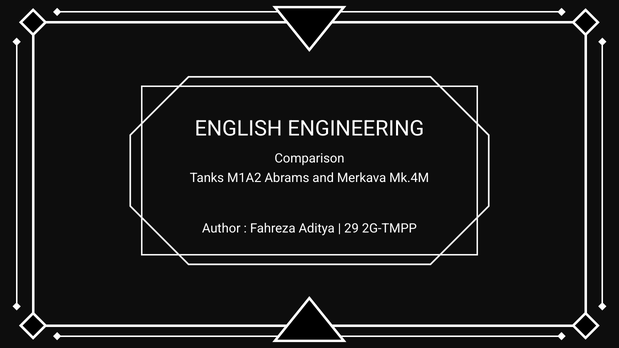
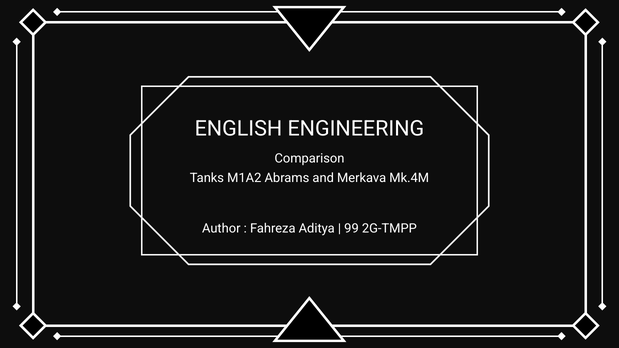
29: 29 -> 99
